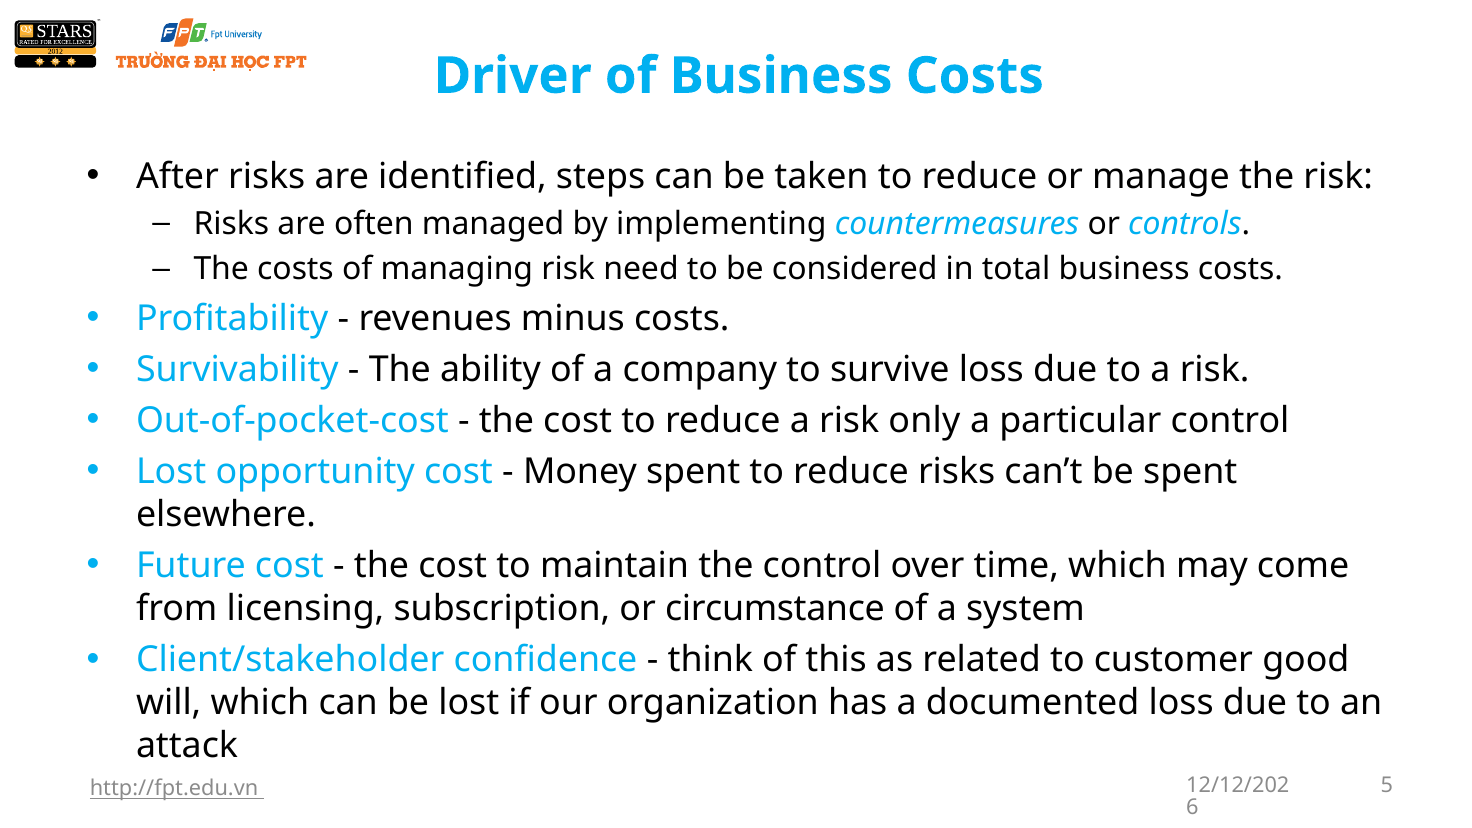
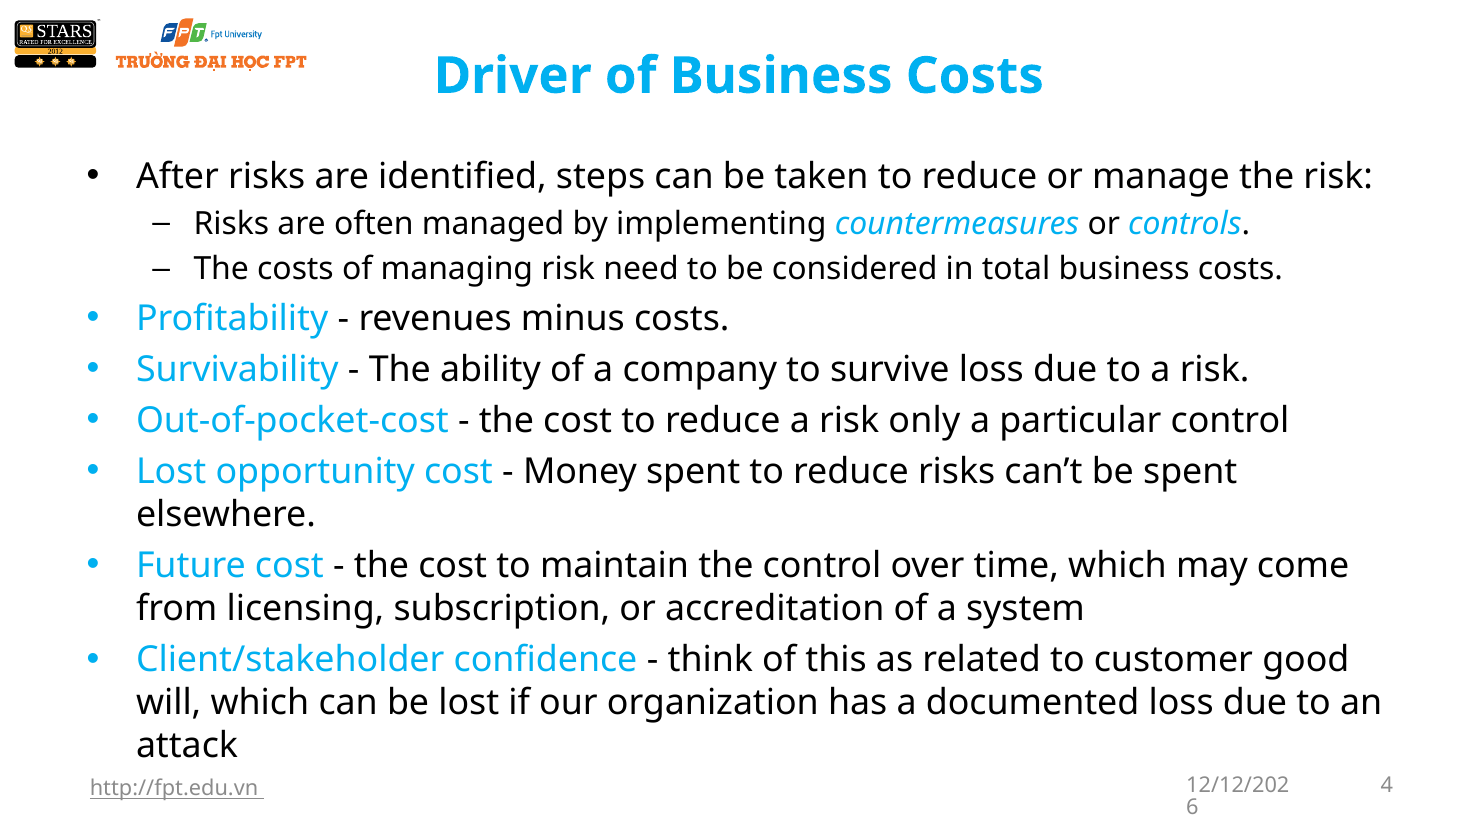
circumstance: circumstance -> accreditation
5: 5 -> 4
